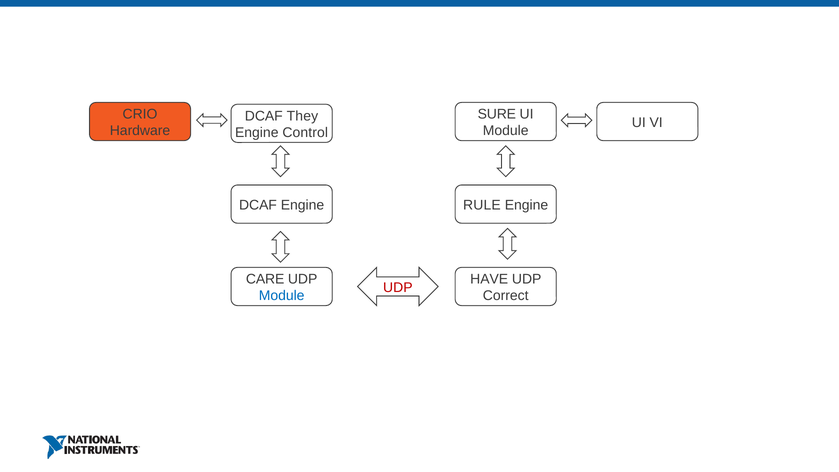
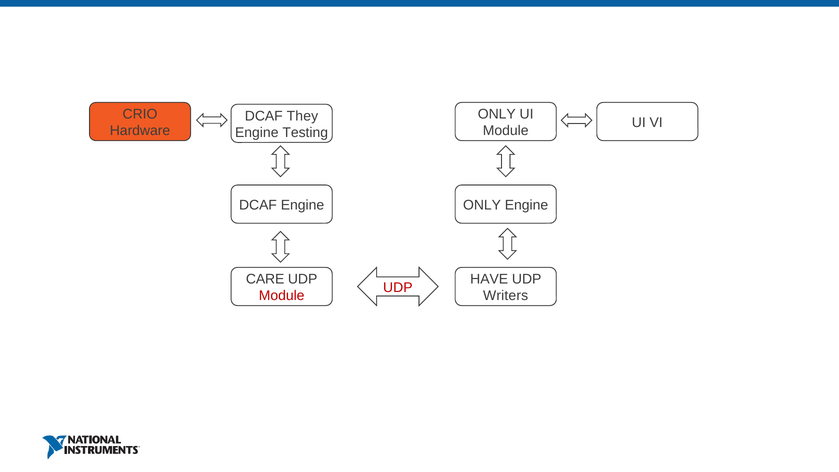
SURE at (497, 114): SURE -> ONLY
Control: Control -> Testing
Engine RULE: RULE -> ONLY
Module at (282, 296) colour: blue -> red
Correct: Correct -> Writers
